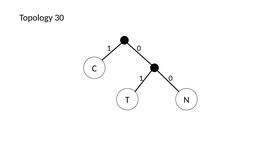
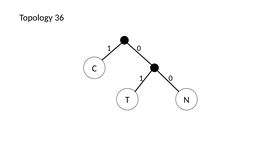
30: 30 -> 36
